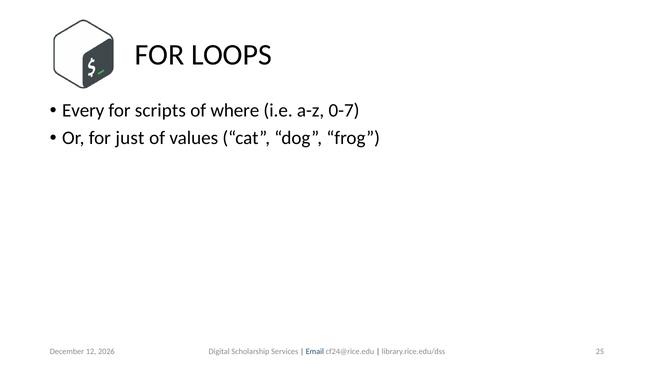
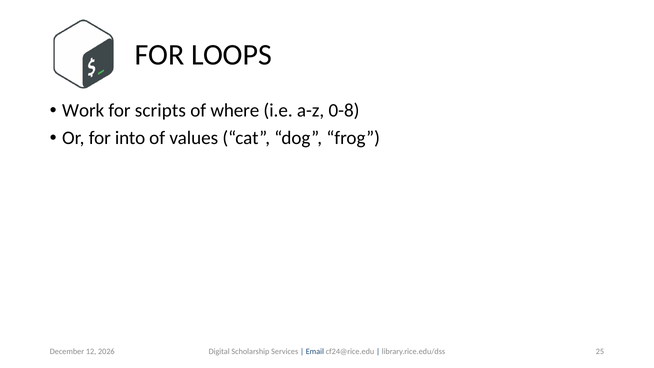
Every: Every -> Work
0-7: 0-7 -> 0-8
just: just -> into
